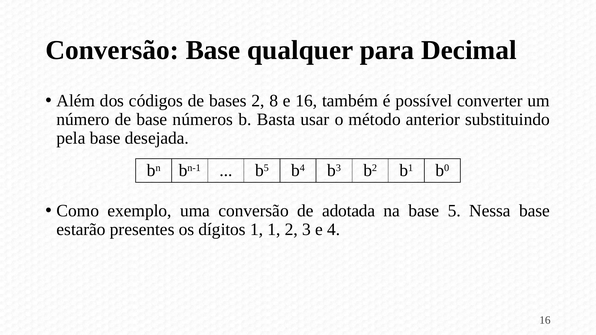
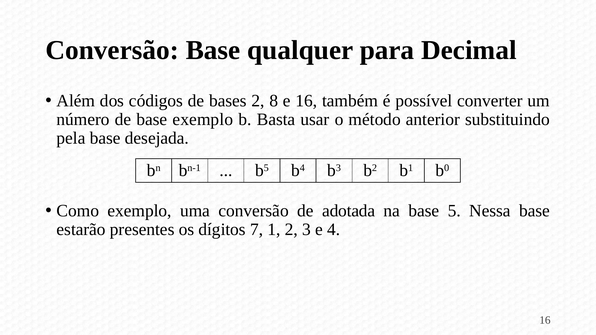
base números: números -> exemplo
dígitos 1: 1 -> 7
